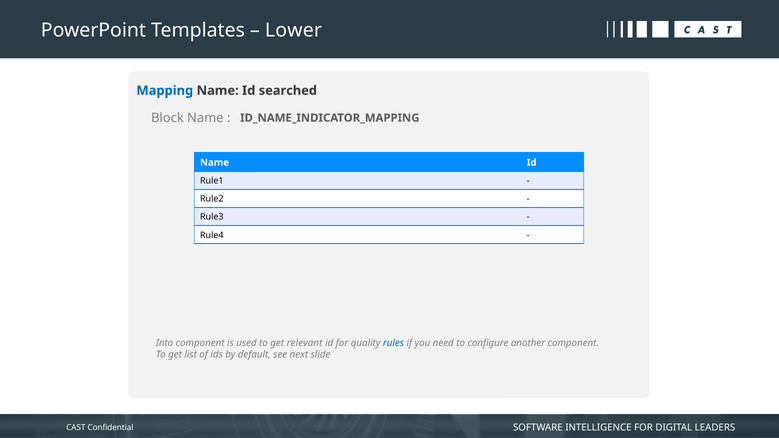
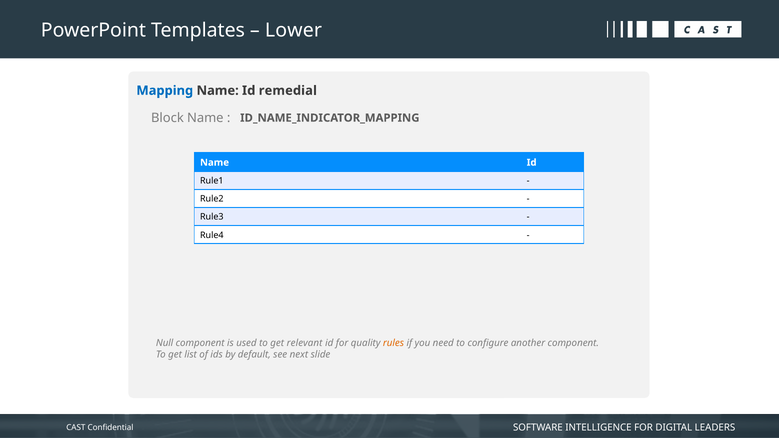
searched: searched -> remedial
Into: Into -> Null
rules colour: blue -> orange
